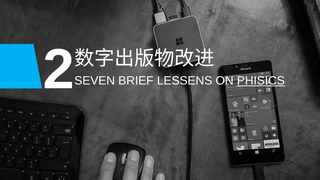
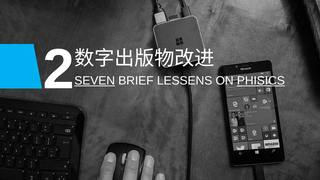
SEVEN underline: none -> present
